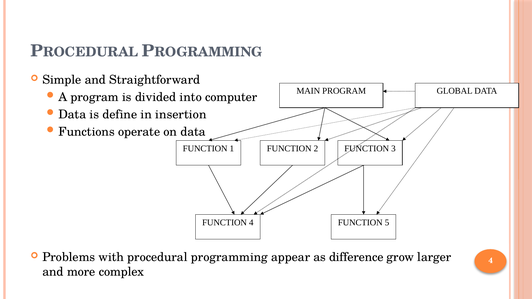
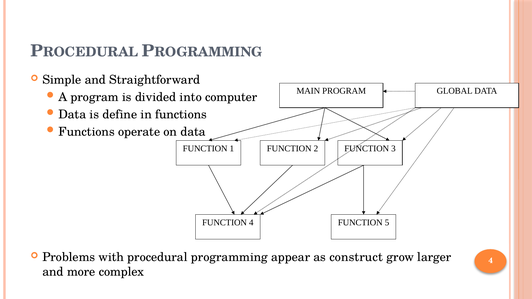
in insertion: insertion -> functions
difference: difference -> construct
